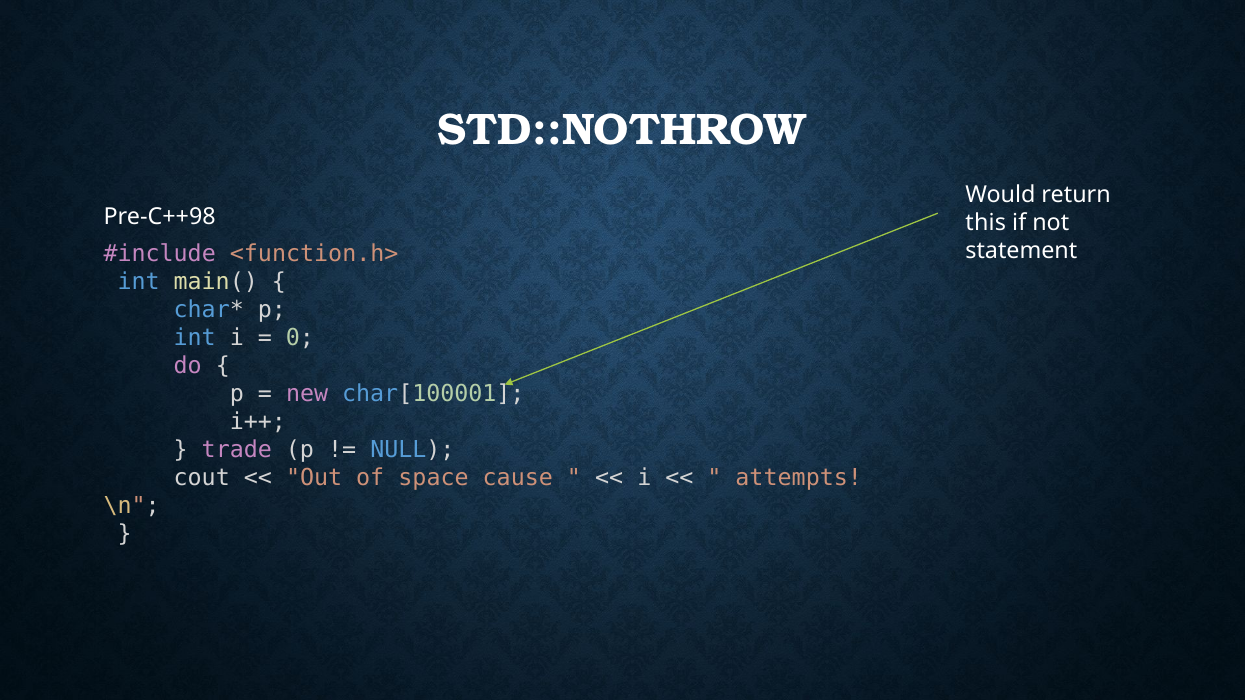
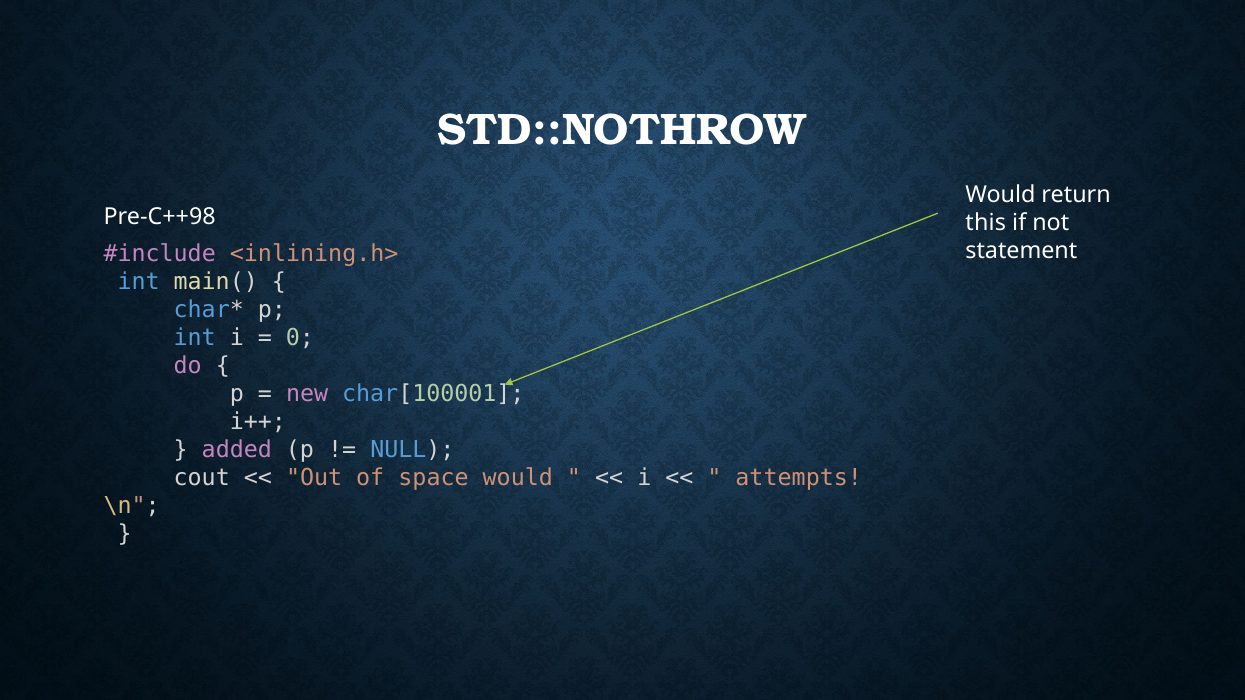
<function.h>: <function.h> -> <inlining.h>
trade: trade -> added
space cause: cause -> would
